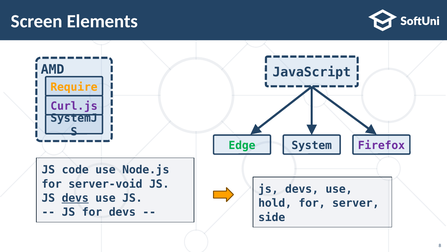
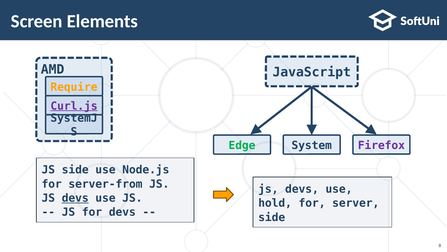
Curl.js underline: none -> present
JS code: code -> side
server-void: server-void -> server-from
